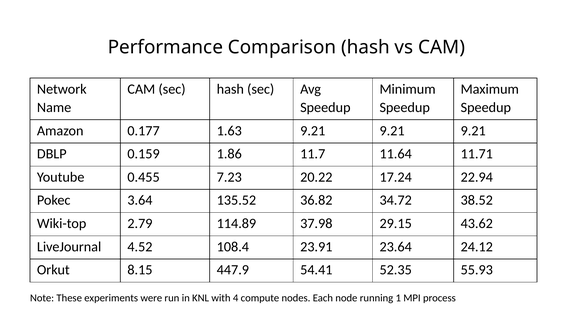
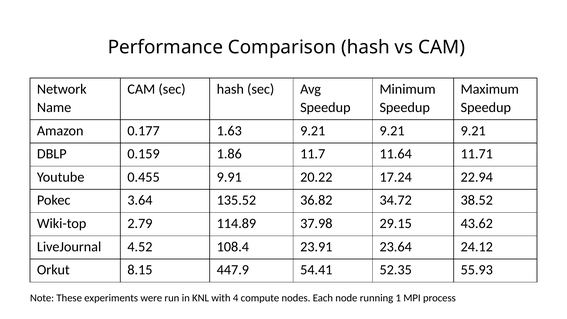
7.23: 7.23 -> 9.91
